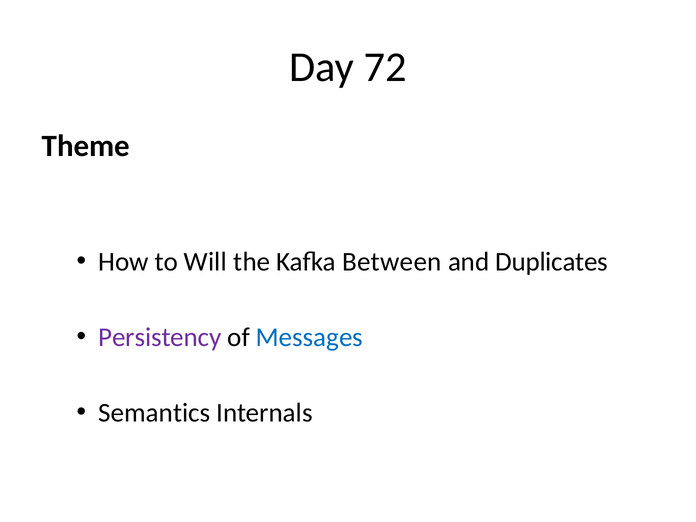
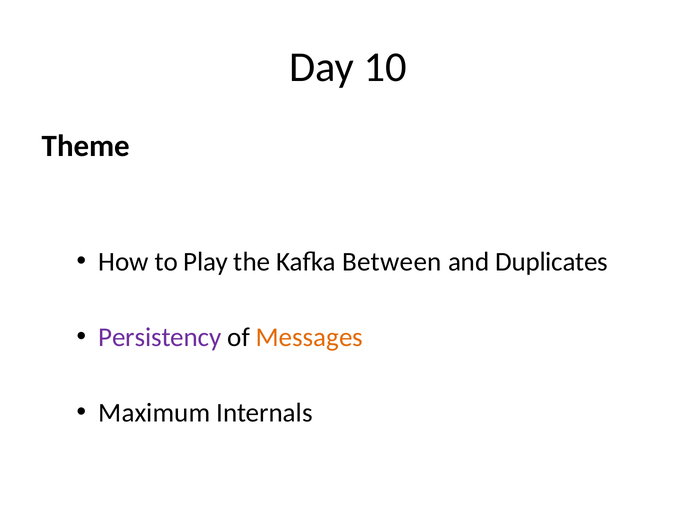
72: 72 -> 10
Will: Will -> Play
Messages colour: blue -> orange
Semantics: Semantics -> Maximum
